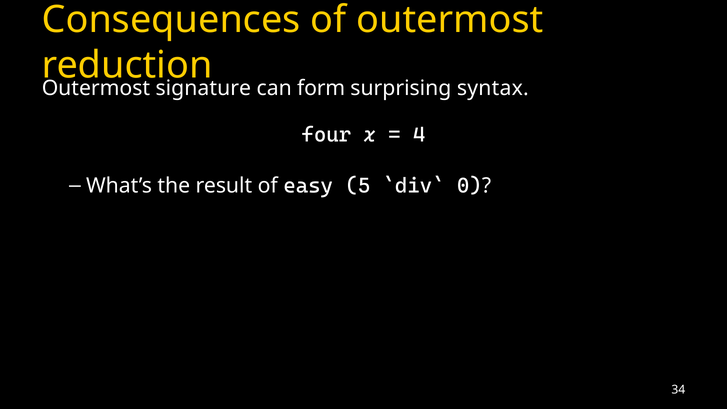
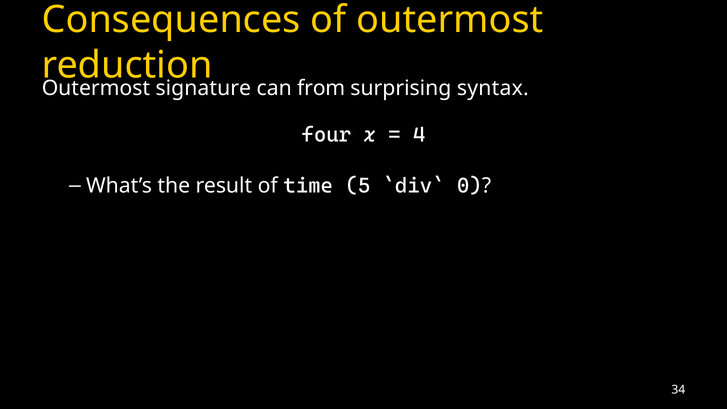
form: form -> from
easy: easy -> time
